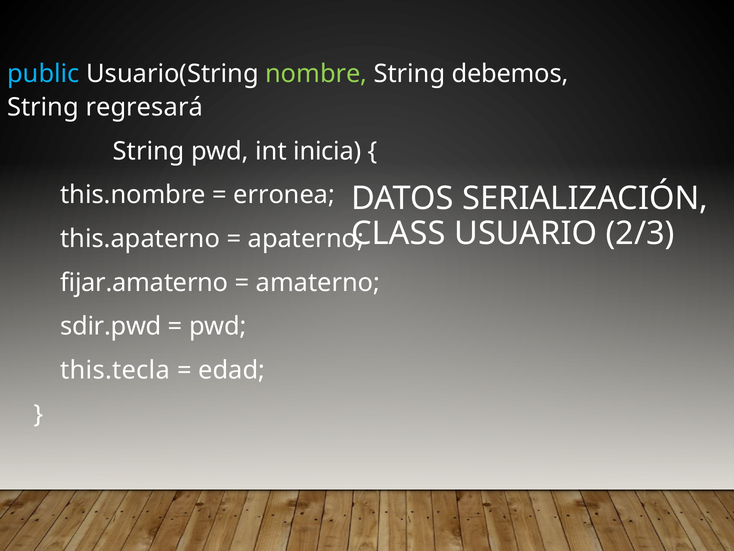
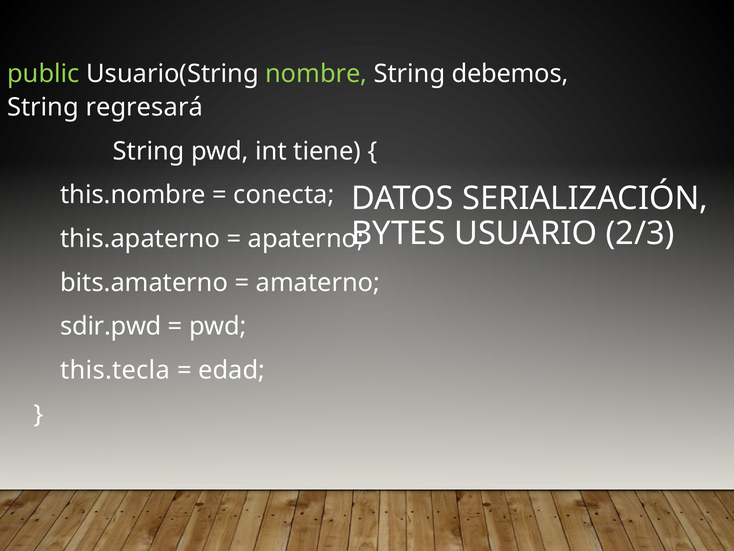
public colour: light blue -> light green
inicia: inicia -> tiene
erronea: erronea -> conecta
CLASS: CLASS -> BYTES
fijar.amaterno: fijar.amaterno -> bits.amaterno
